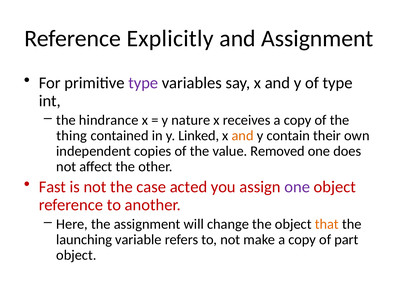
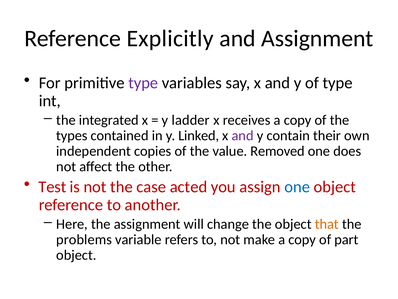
hindrance: hindrance -> integrated
nature: nature -> ladder
thing: thing -> types
and at (243, 135) colour: orange -> purple
Fast: Fast -> Test
one at (297, 187) colour: purple -> blue
launching: launching -> problems
